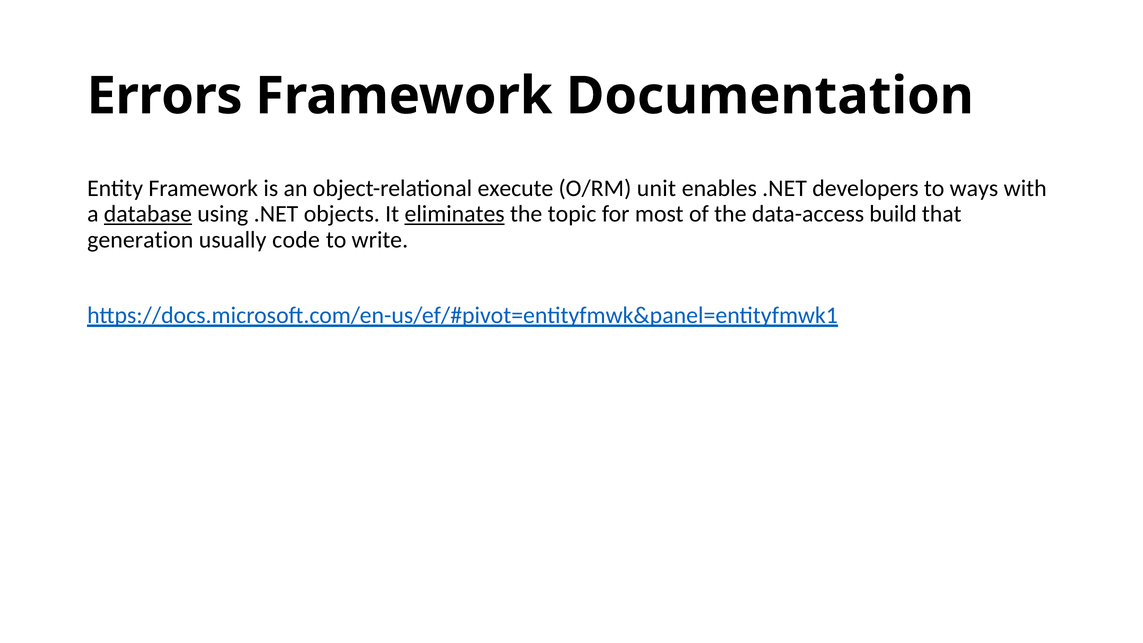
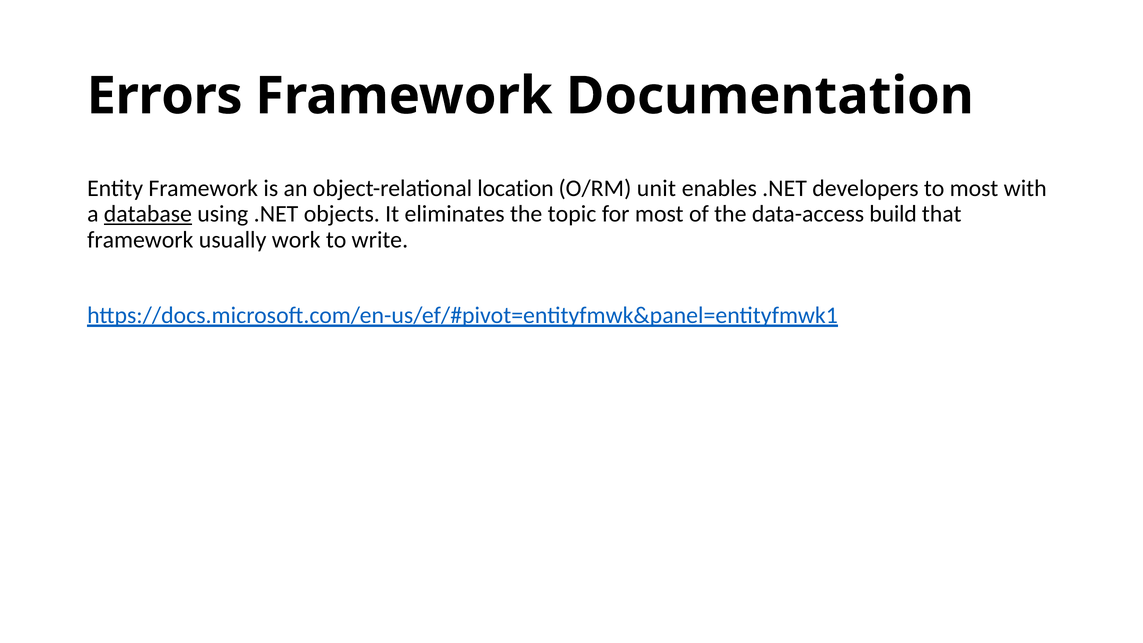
execute: execute -> location
to ways: ways -> most
eliminates underline: present -> none
generation at (140, 240): generation -> framework
code: code -> work
